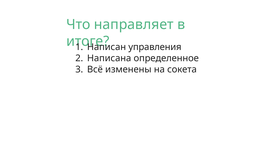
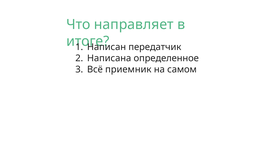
управления: управления -> передатчик
изменены: изменены -> приемник
сокета: сокета -> самом
